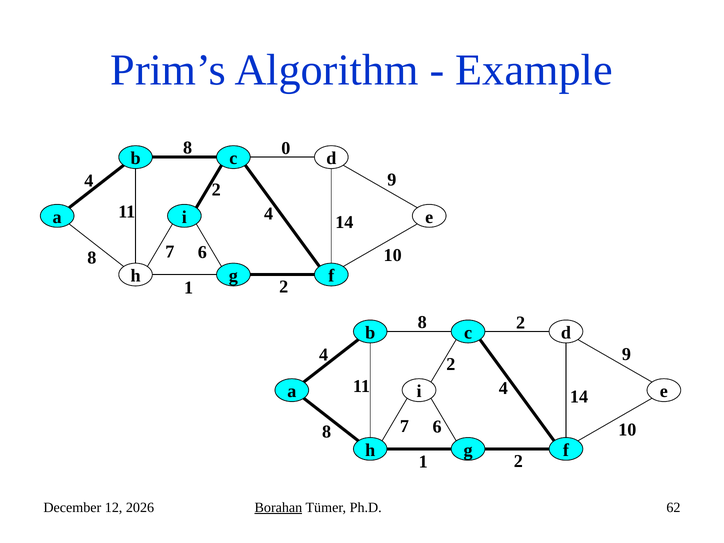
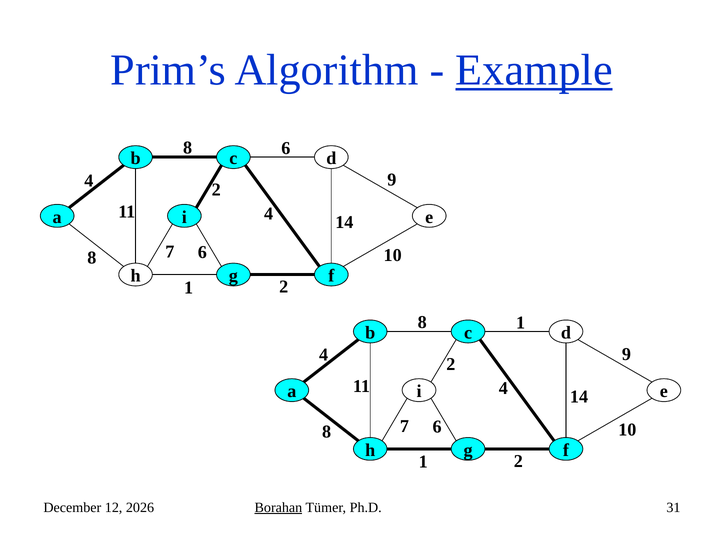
Example underline: none -> present
8 0: 0 -> 6
8 2: 2 -> 1
62: 62 -> 31
